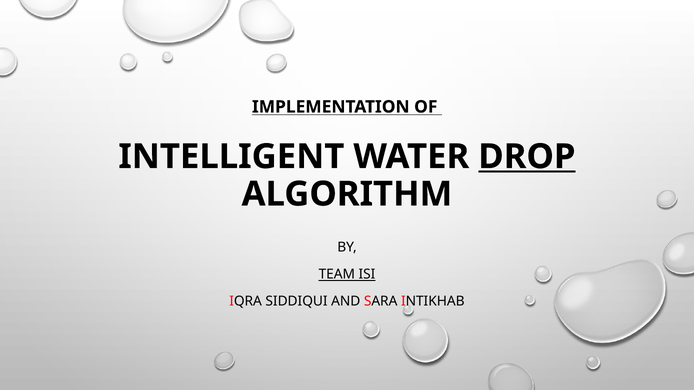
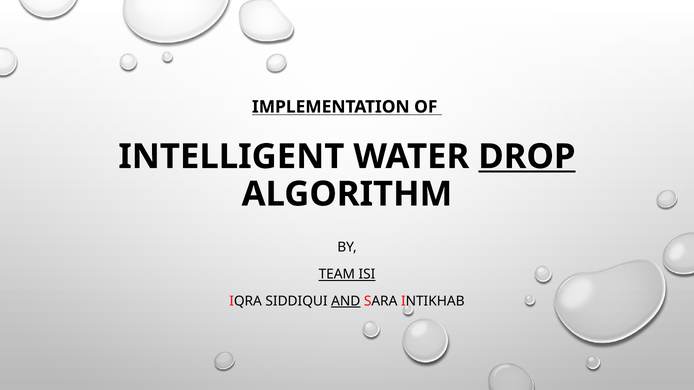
AND underline: none -> present
